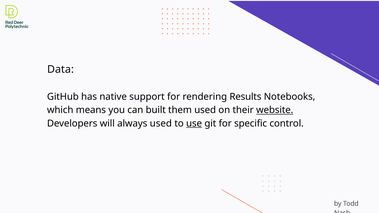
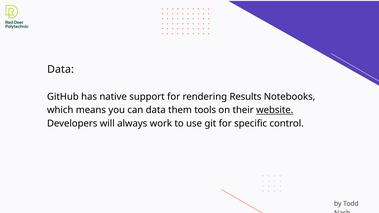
can built: built -> data
them used: used -> tools
always used: used -> work
use underline: present -> none
